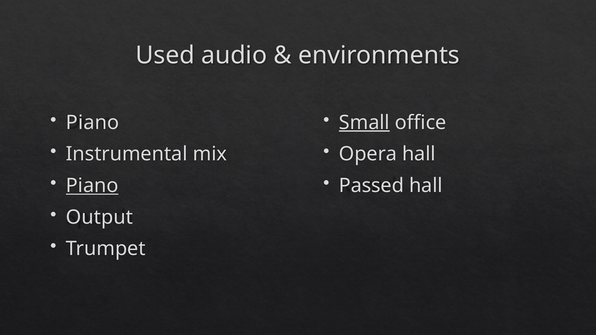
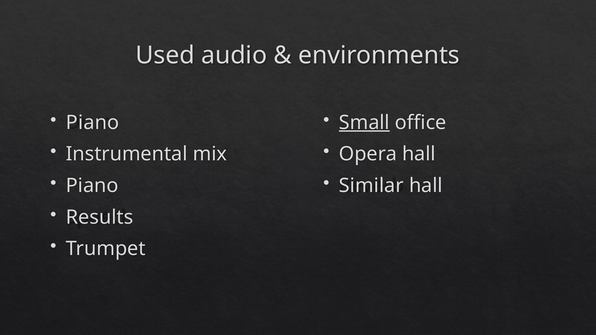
Piano at (92, 186) underline: present -> none
Passed: Passed -> Similar
Output: Output -> Results
